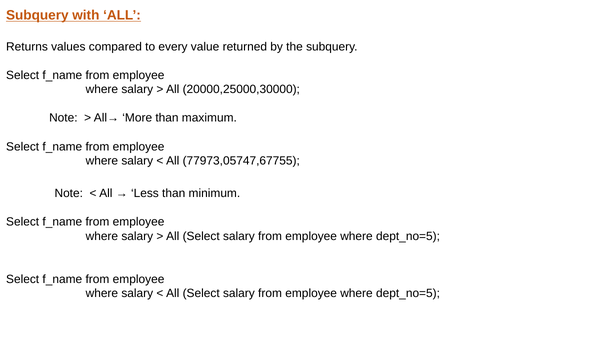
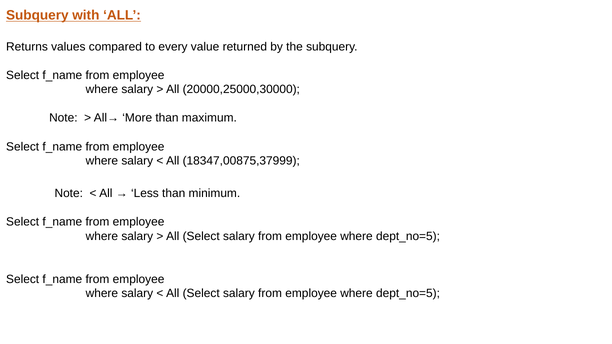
77973,05747,67755: 77973,05747,67755 -> 18347,00875,37999
